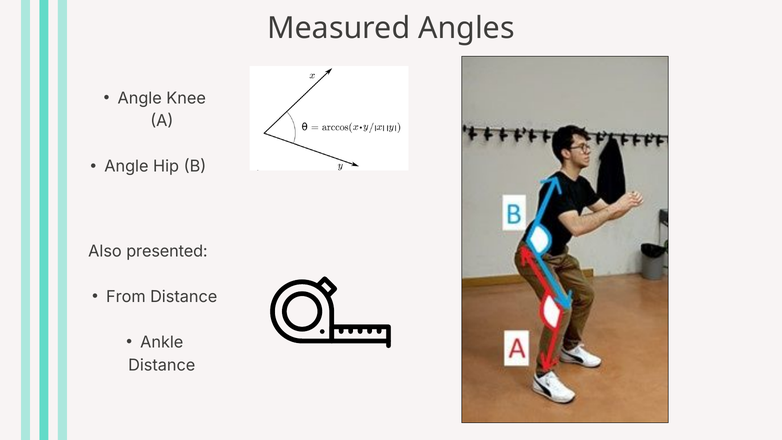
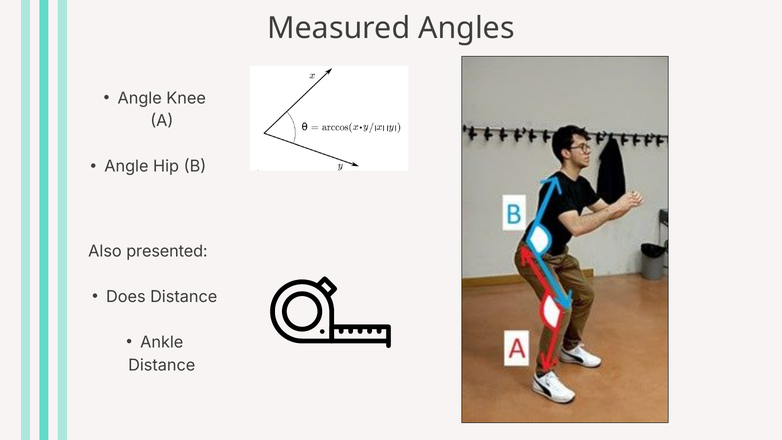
From: From -> Does
